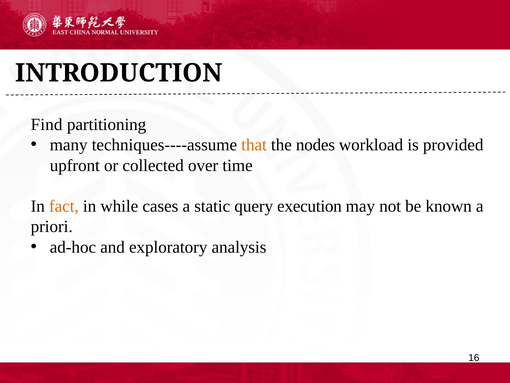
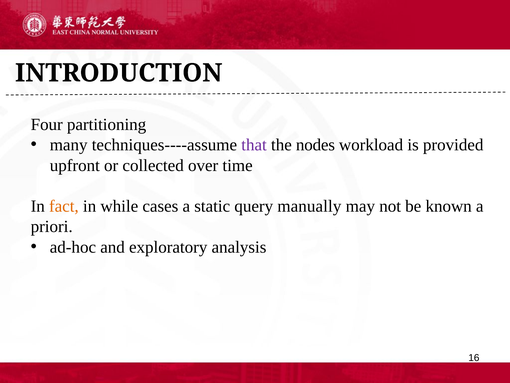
Find: Find -> Four
that colour: orange -> purple
execution: execution -> manually
